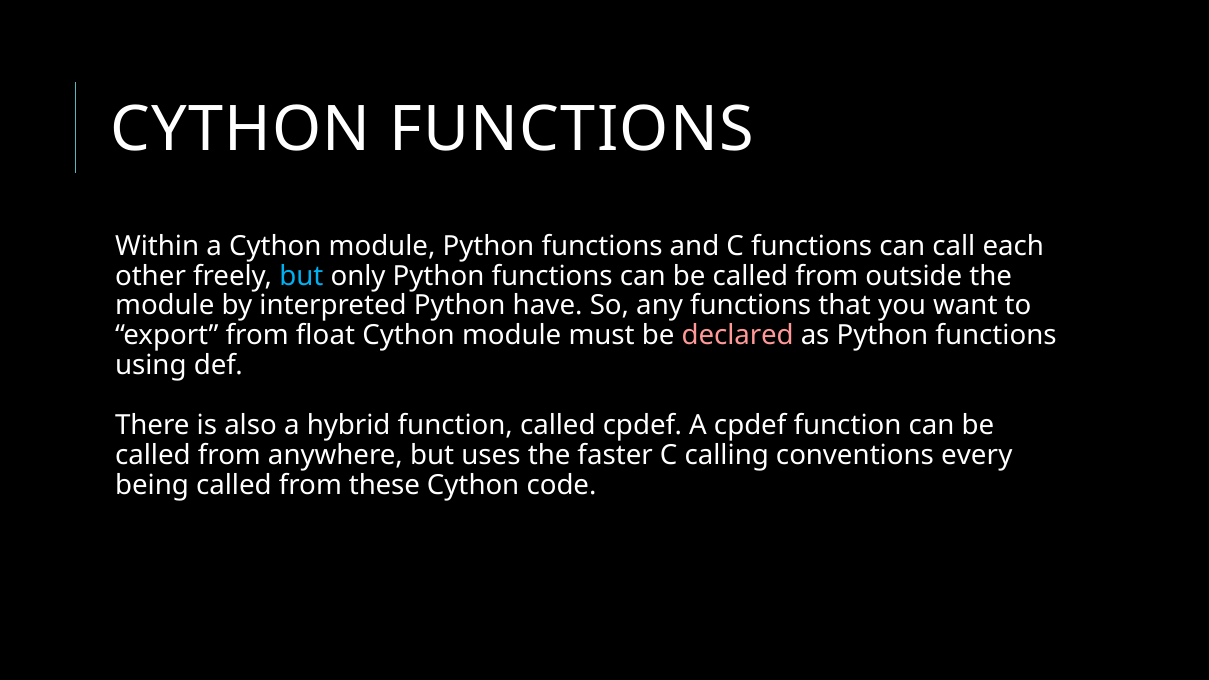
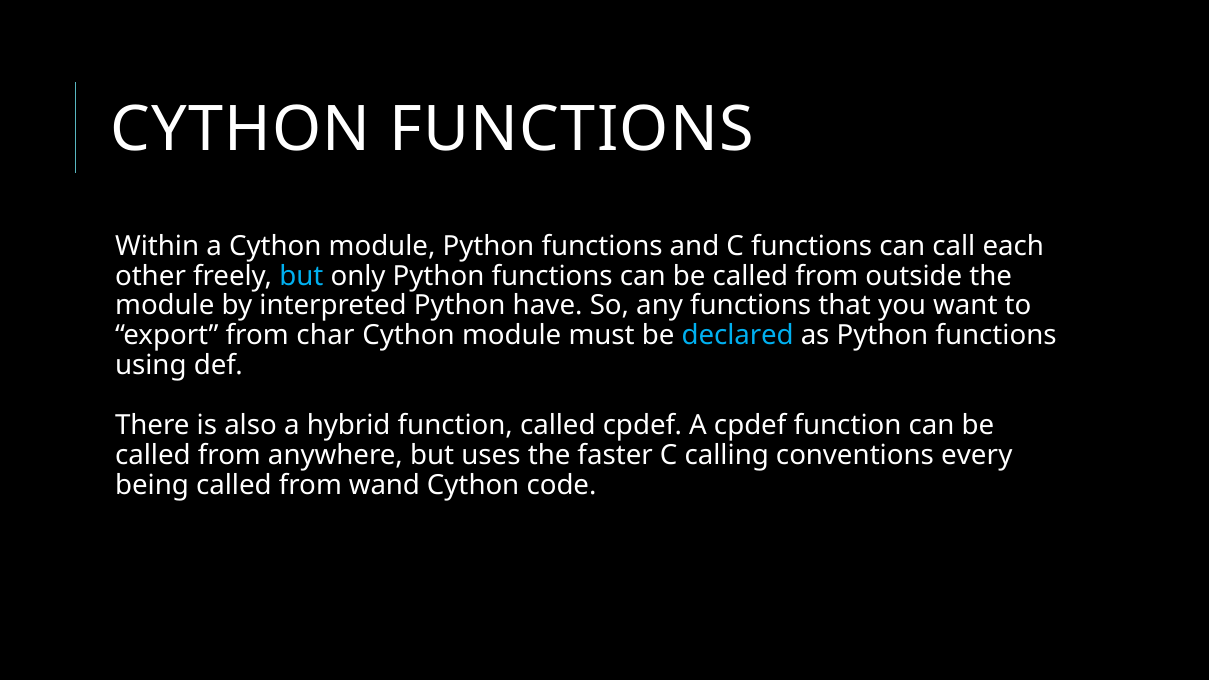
float: float -> char
declared colour: pink -> light blue
these: these -> wand
